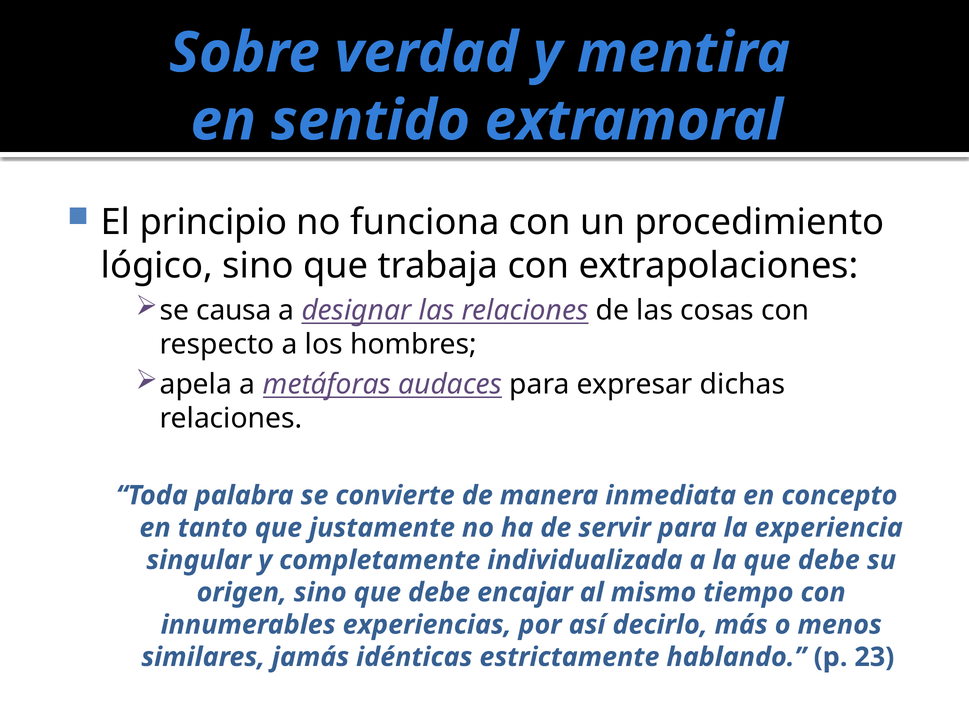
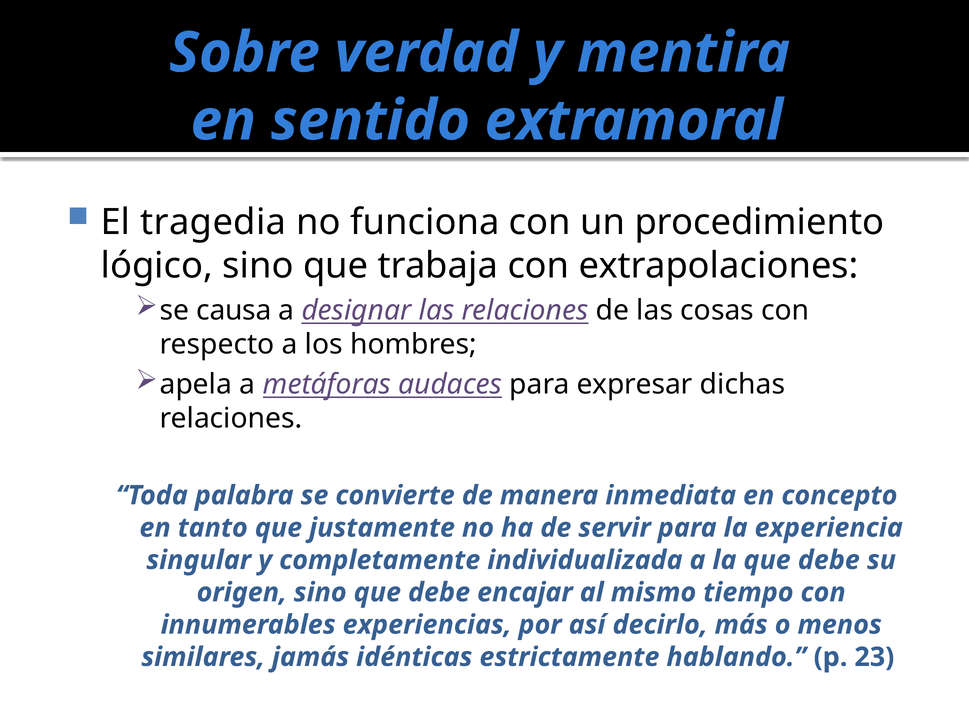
principio: principio -> tragedia
